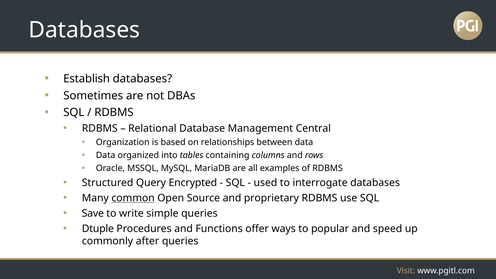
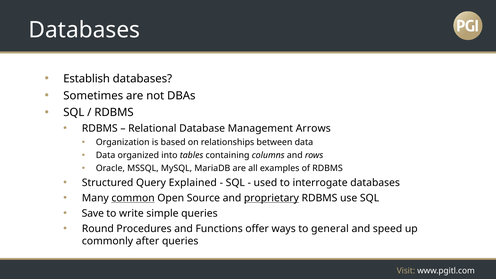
Central: Central -> Arrows
Encrypted: Encrypted -> Explained
proprietary underline: none -> present
Dtuple: Dtuple -> Round
popular: popular -> general
